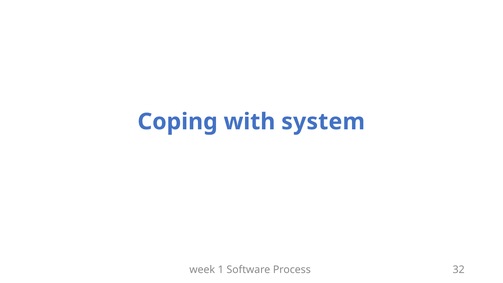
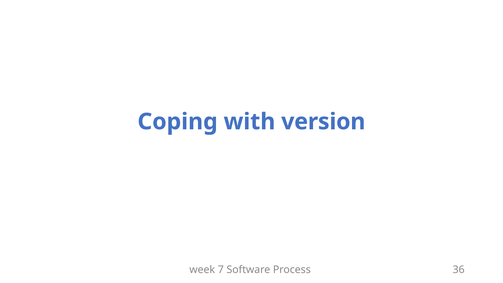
system: system -> version
1: 1 -> 7
32: 32 -> 36
